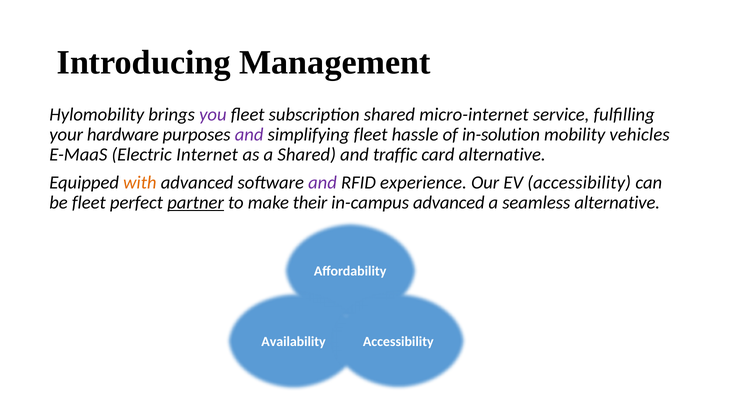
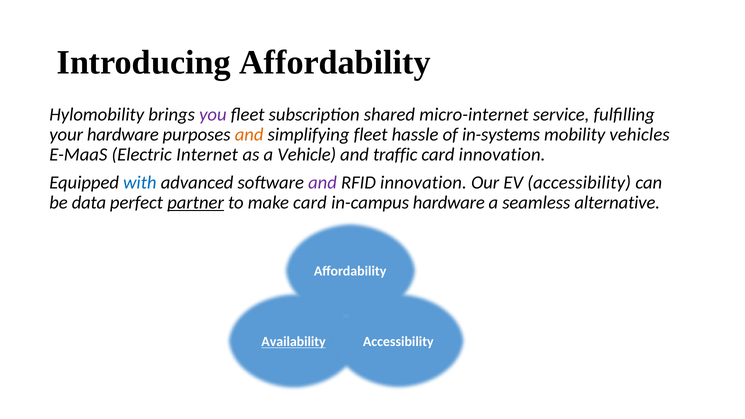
Introducing Management: Management -> Affordability
and at (249, 135) colour: purple -> orange
in-solution: in-solution -> in-systems
a Shared: Shared -> Vehicle
card alternative: alternative -> innovation
with colour: orange -> blue
RFID experience: experience -> innovation
be fleet: fleet -> data
make their: their -> card
in-campus advanced: advanced -> hardware
Availability underline: none -> present
